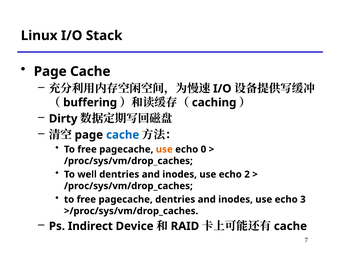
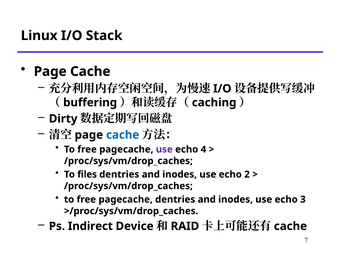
use at (164, 149) colour: orange -> purple
0: 0 -> 4
well: well -> files
